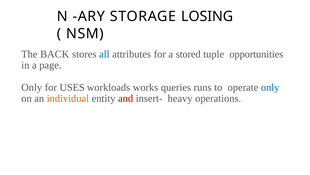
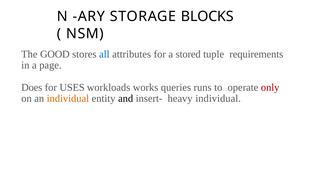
LOSING: LOSING -> BLOCKS
BACK: BACK -> GOOD
opportunities: opportunities -> requirements
Only at (32, 87): Only -> Does
only at (270, 87) colour: blue -> red
and colour: red -> black
heavy operations: operations -> individual
